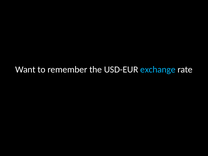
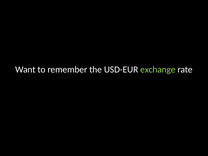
exchange colour: light blue -> light green
